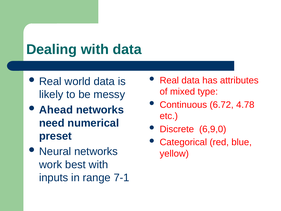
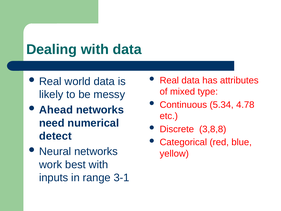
6.72: 6.72 -> 5.34
6,9,0: 6,9,0 -> 3,8,8
preset: preset -> detect
7-1: 7-1 -> 3-1
